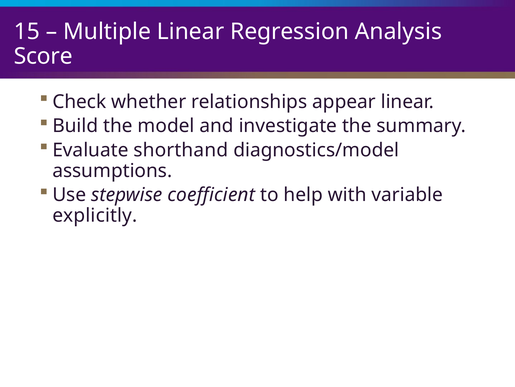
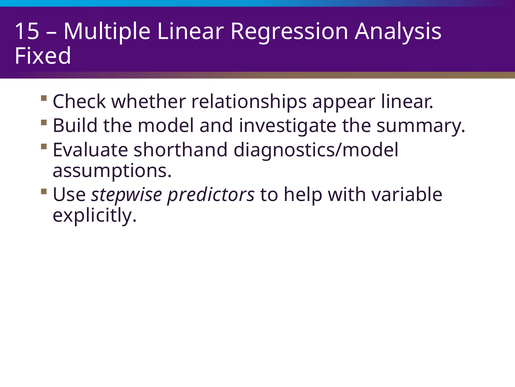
Score: Score -> Fixed
coefficient: coefficient -> predictors
